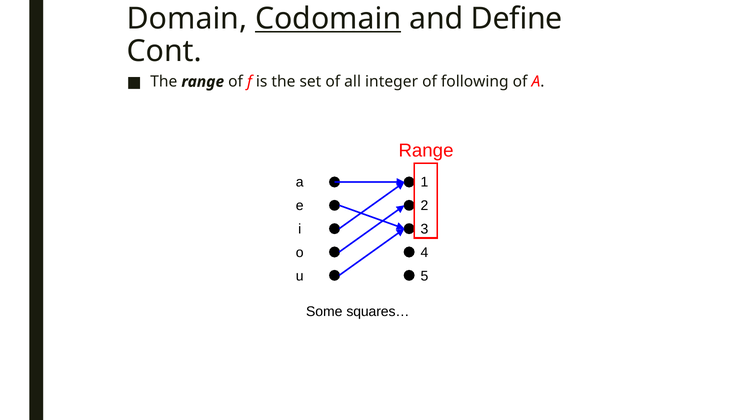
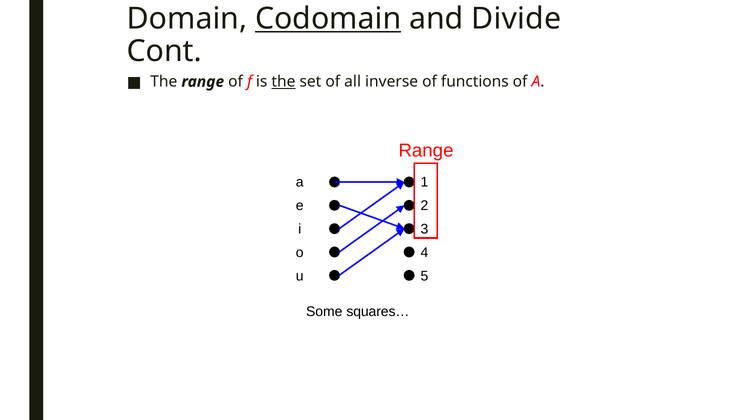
Define: Define -> Divide
the at (283, 82) underline: none -> present
integer: integer -> inverse
following: following -> functions
